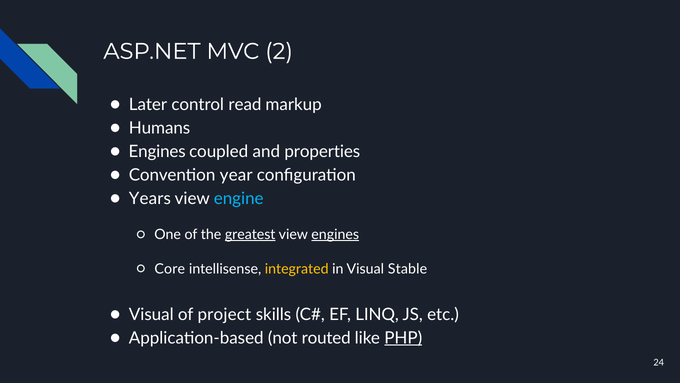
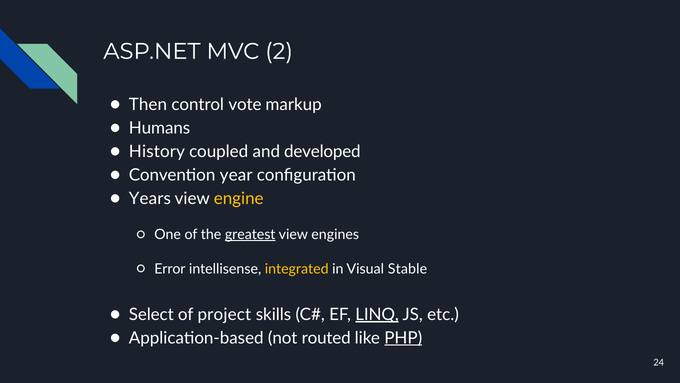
Later: Later -> Then
read: read -> vote
Engines at (157, 151): Engines -> History
properties: properties -> developed
engine colour: light blue -> yellow
engines at (335, 234) underline: present -> none
Core: Core -> Error
Visual at (151, 314): Visual -> Select
LINQ underline: none -> present
